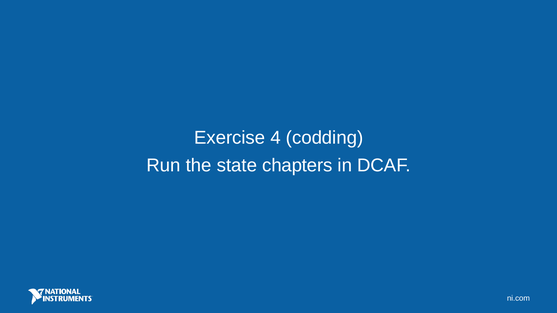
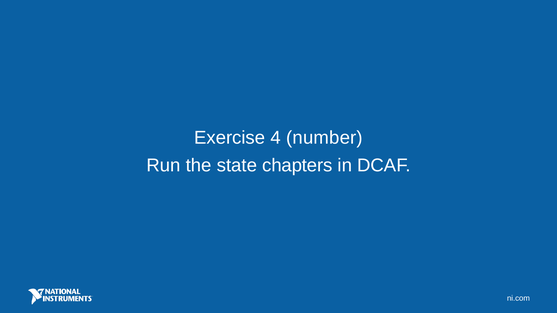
codding: codding -> number
